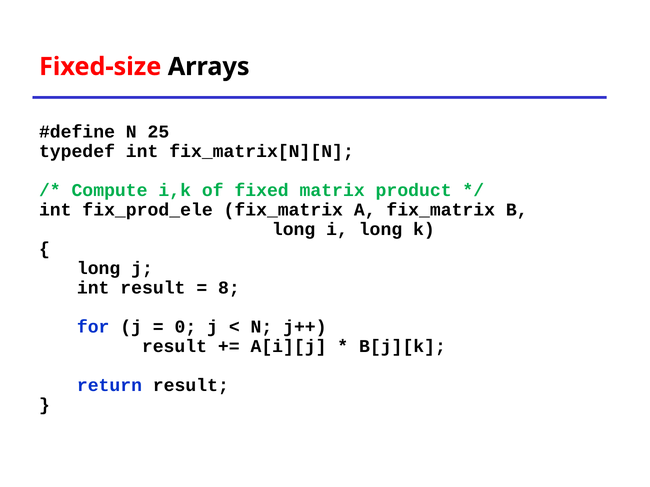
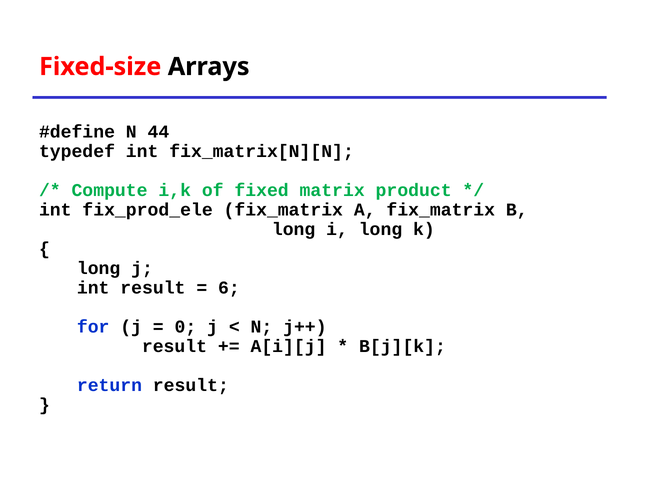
25: 25 -> 44
8: 8 -> 6
